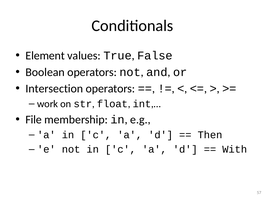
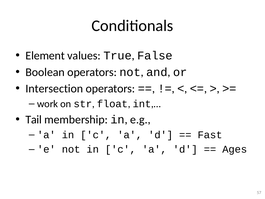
File: File -> Tail
Then: Then -> Fast
With: With -> Ages
